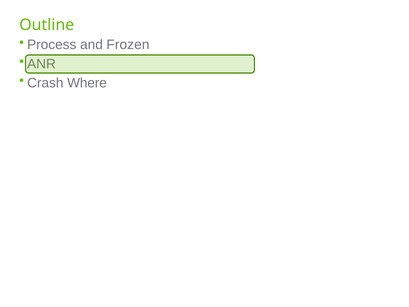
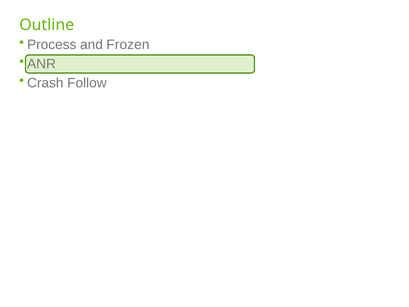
Where: Where -> Follow
